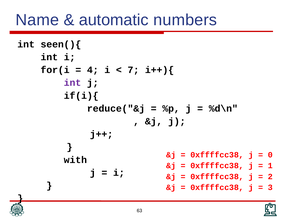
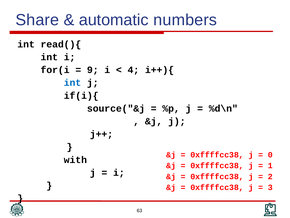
Name: Name -> Share
seen(){: seen(){ -> read(){
4: 4 -> 9
7: 7 -> 4
int at (72, 83) colour: purple -> blue
reduce("&j: reduce("&j -> source("&j
